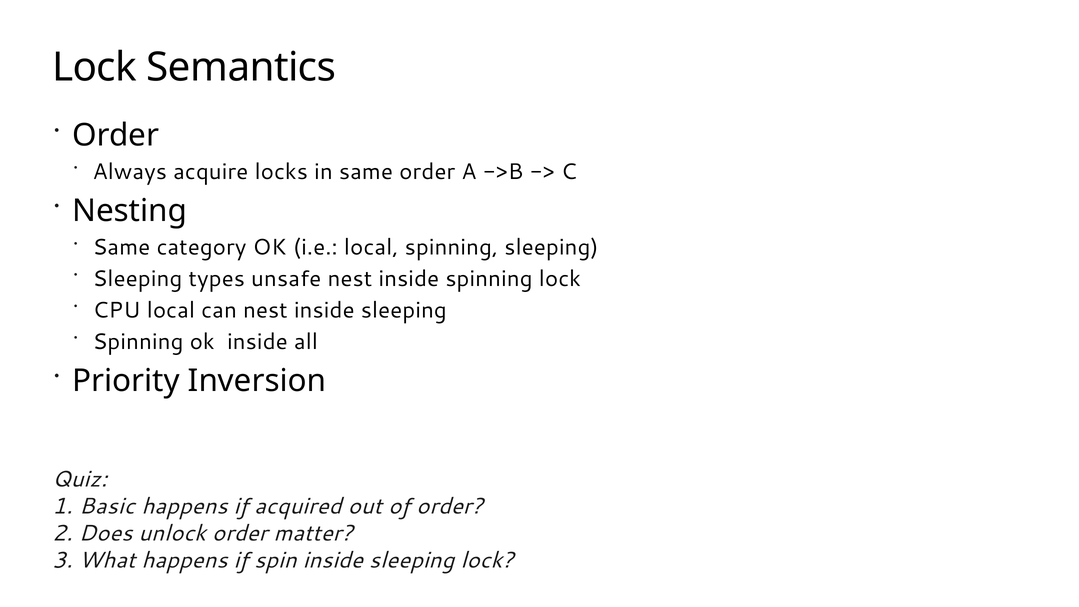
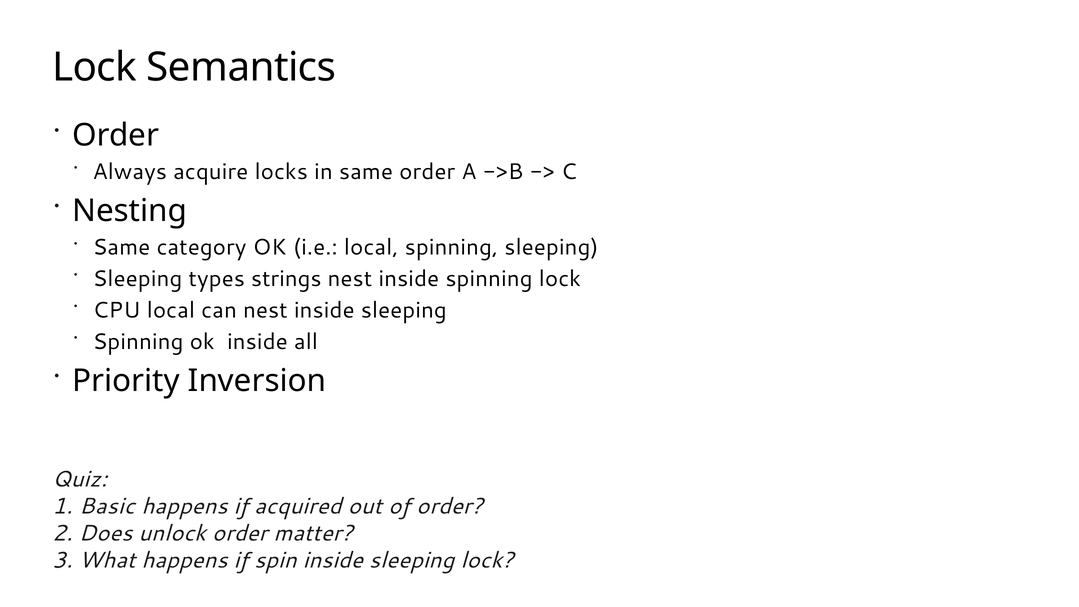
unsafe: unsafe -> strings
